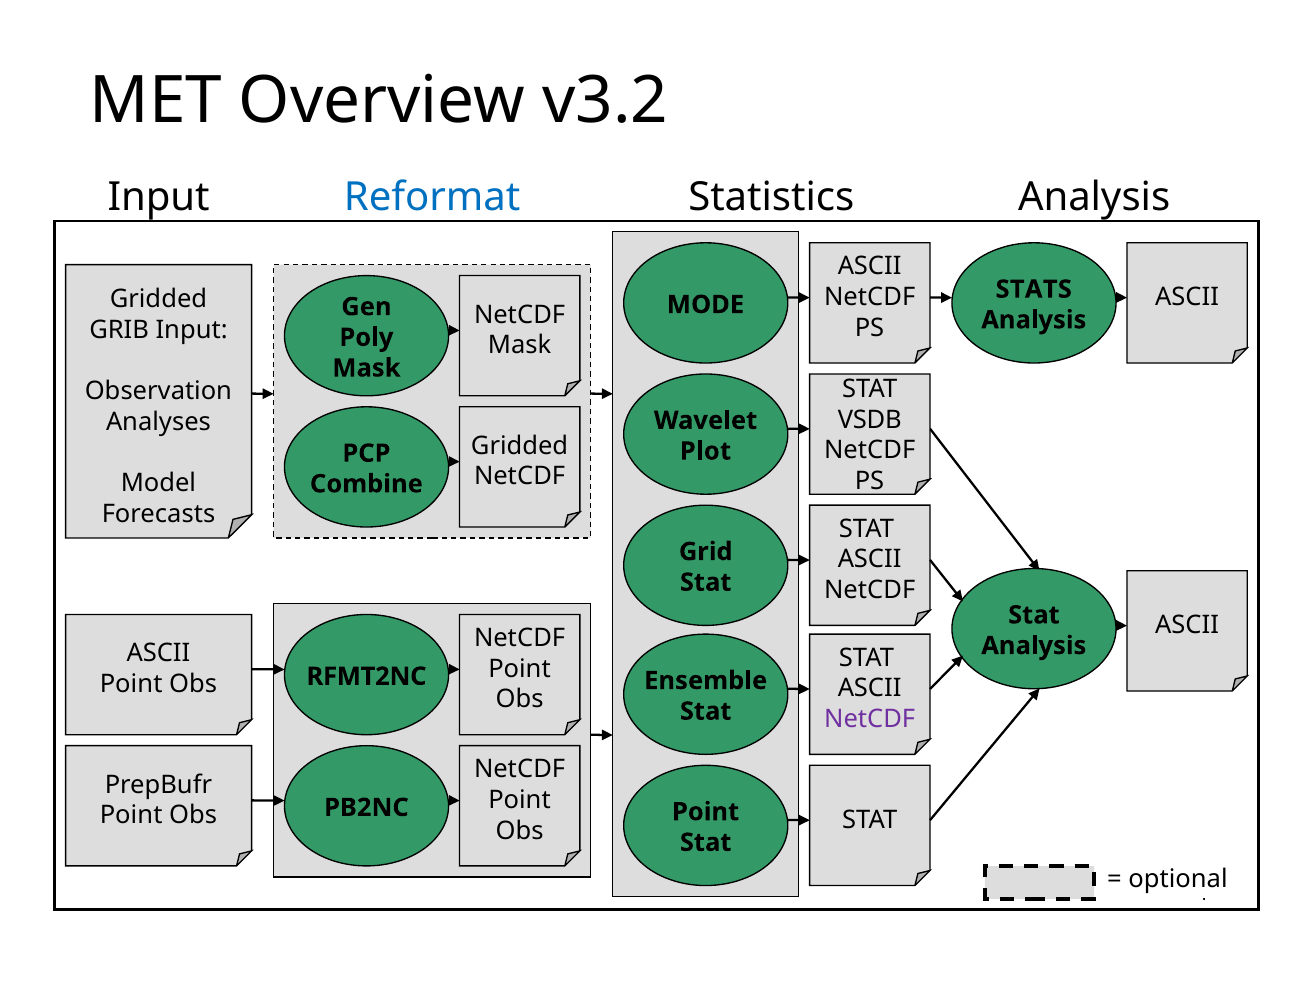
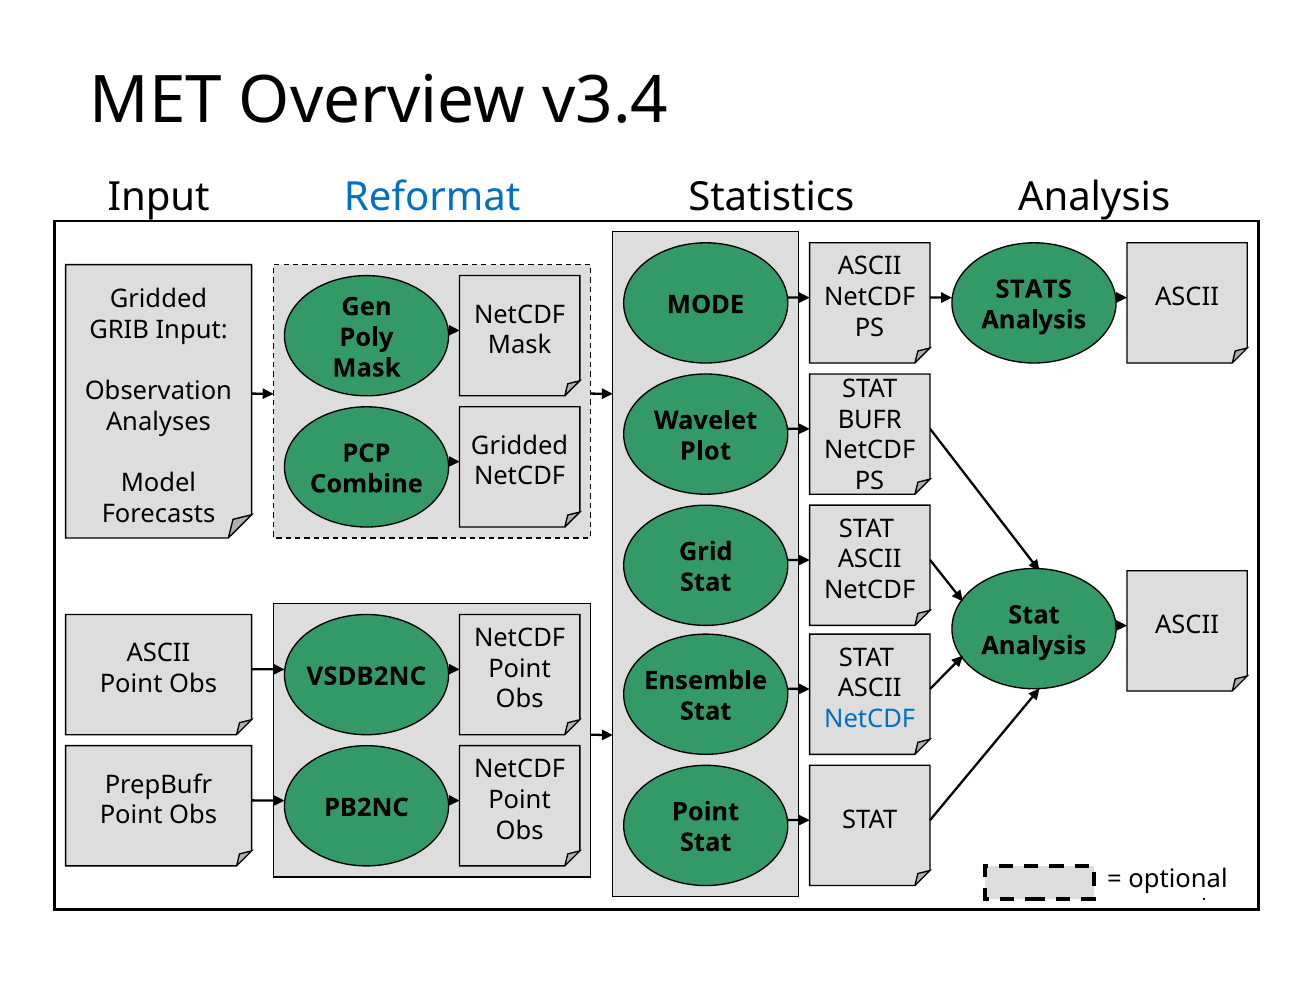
v3.2: v3.2 -> v3.4
VSDB: VSDB -> BUFR
RFMT2NC: RFMT2NC -> VSDB2NC
NetCDF at (870, 720) colour: purple -> blue
